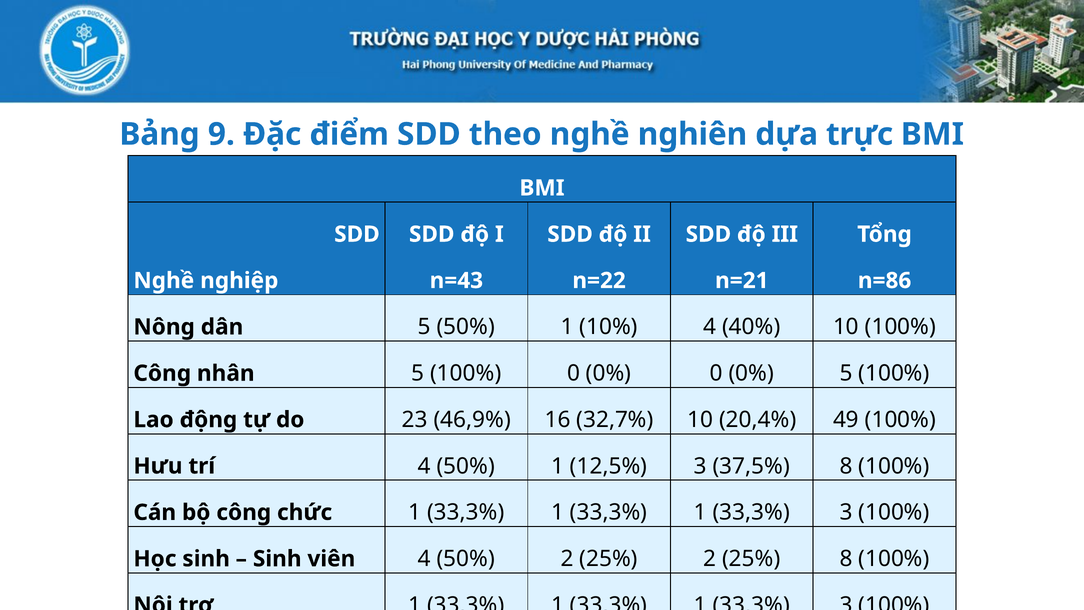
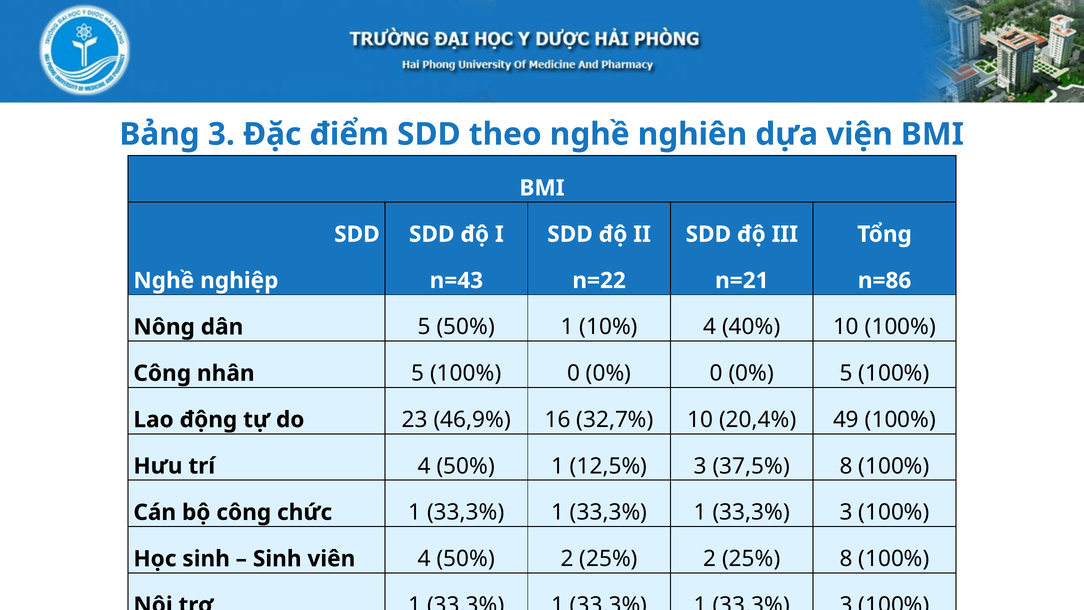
Bảng 9: 9 -> 3
trực: trực -> viện
